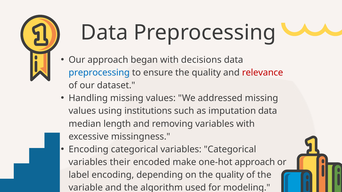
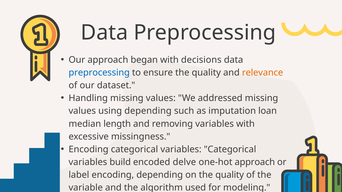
relevance colour: red -> orange
using institutions: institutions -> depending
imputation data: data -> loan
their: their -> build
make: make -> delve
